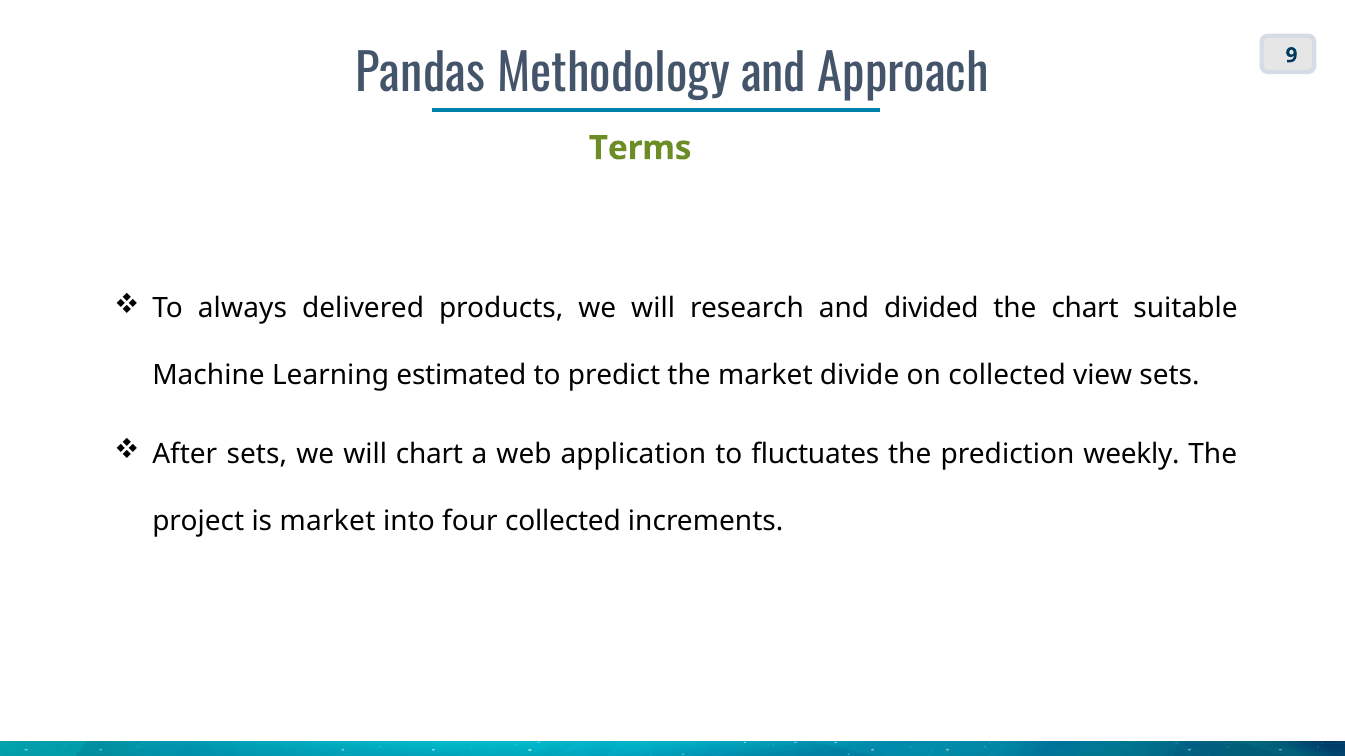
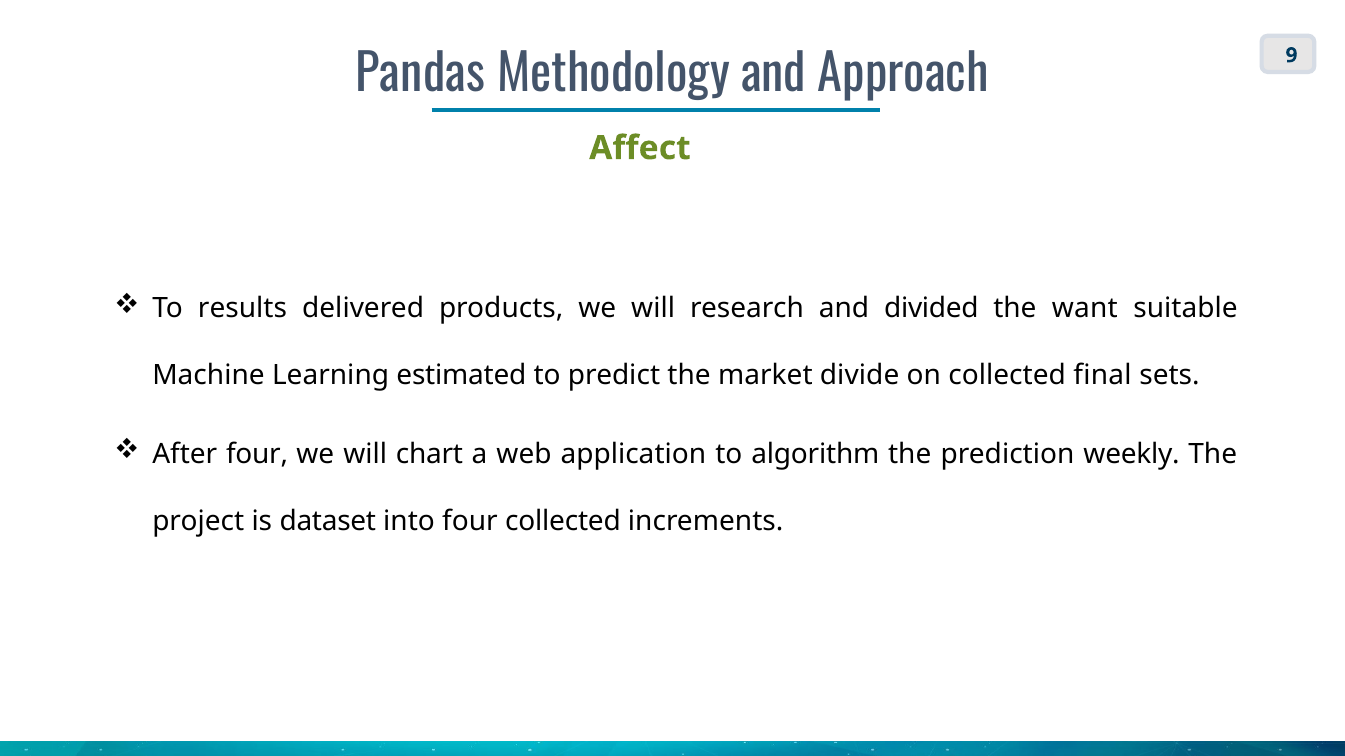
Terms: Terms -> Affect
always: always -> results
the chart: chart -> want
view: view -> final
After sets: sets -> four
fluctuates: fluctuates -> algorithm
is market: market -> dataset
